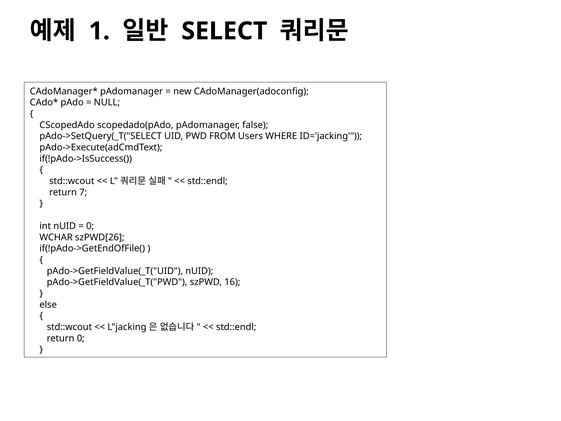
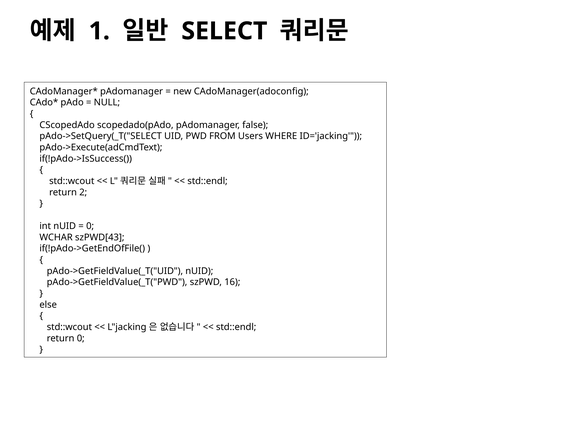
7: 7 -> 2
szPWD[26: szPWD[26 -> szPWD[43
